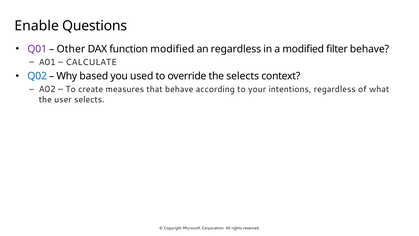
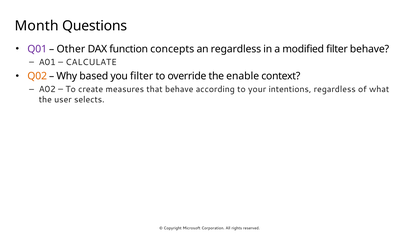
Enable: Enable -> Month
function modified: modified -> concepts
Q02 colour: blue -> orange
you used: used -> filter
the selects: selects -> enable
